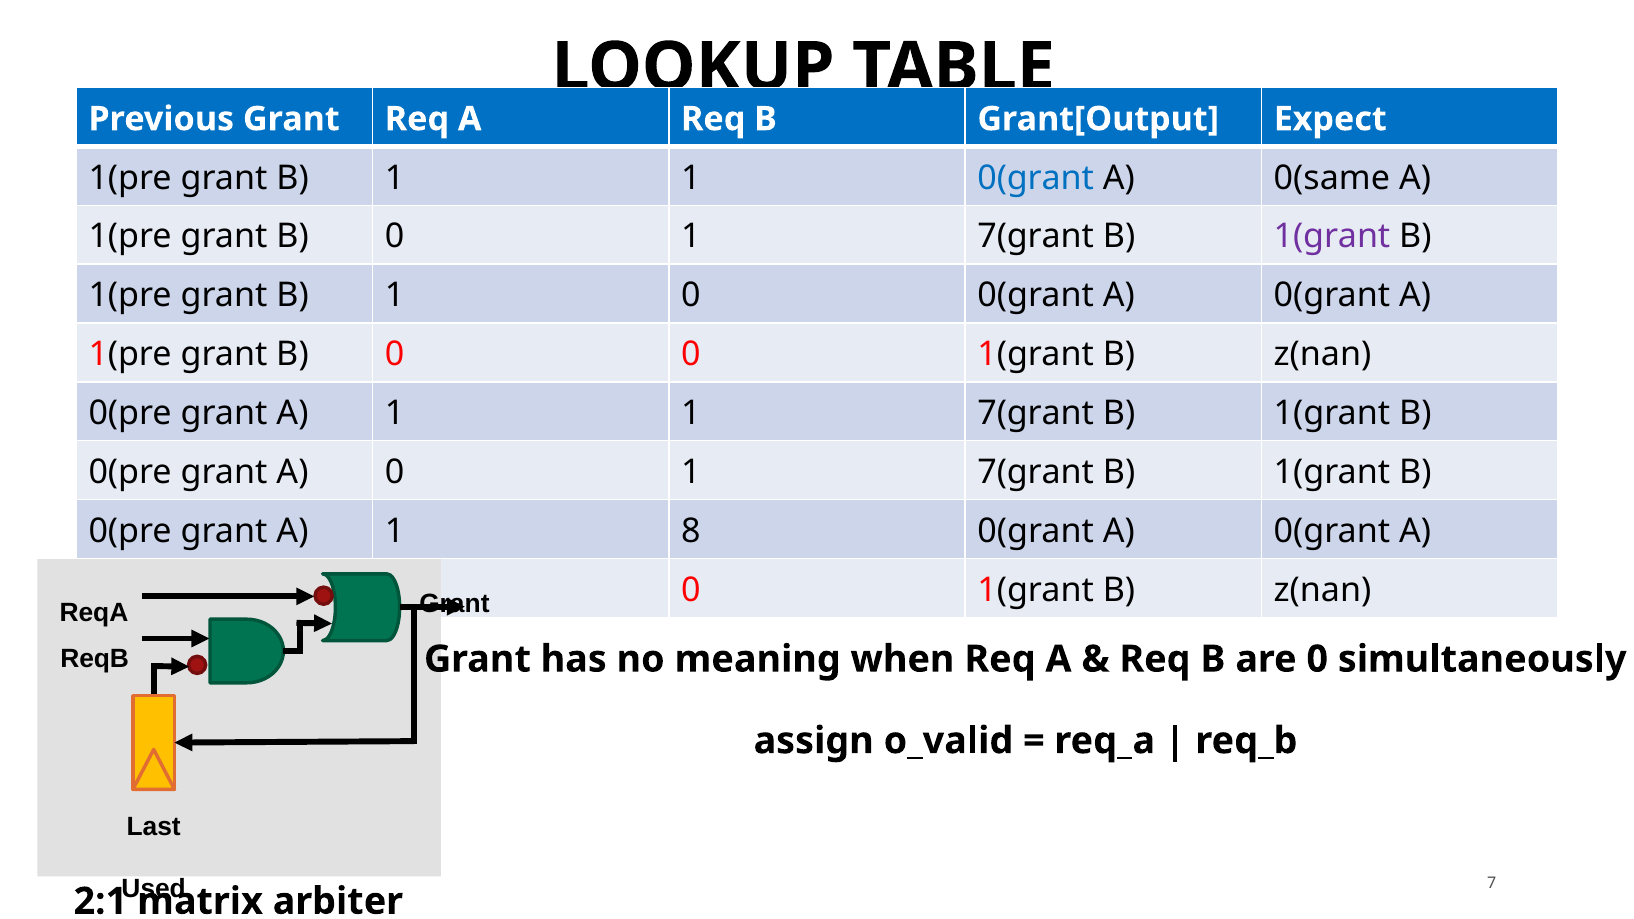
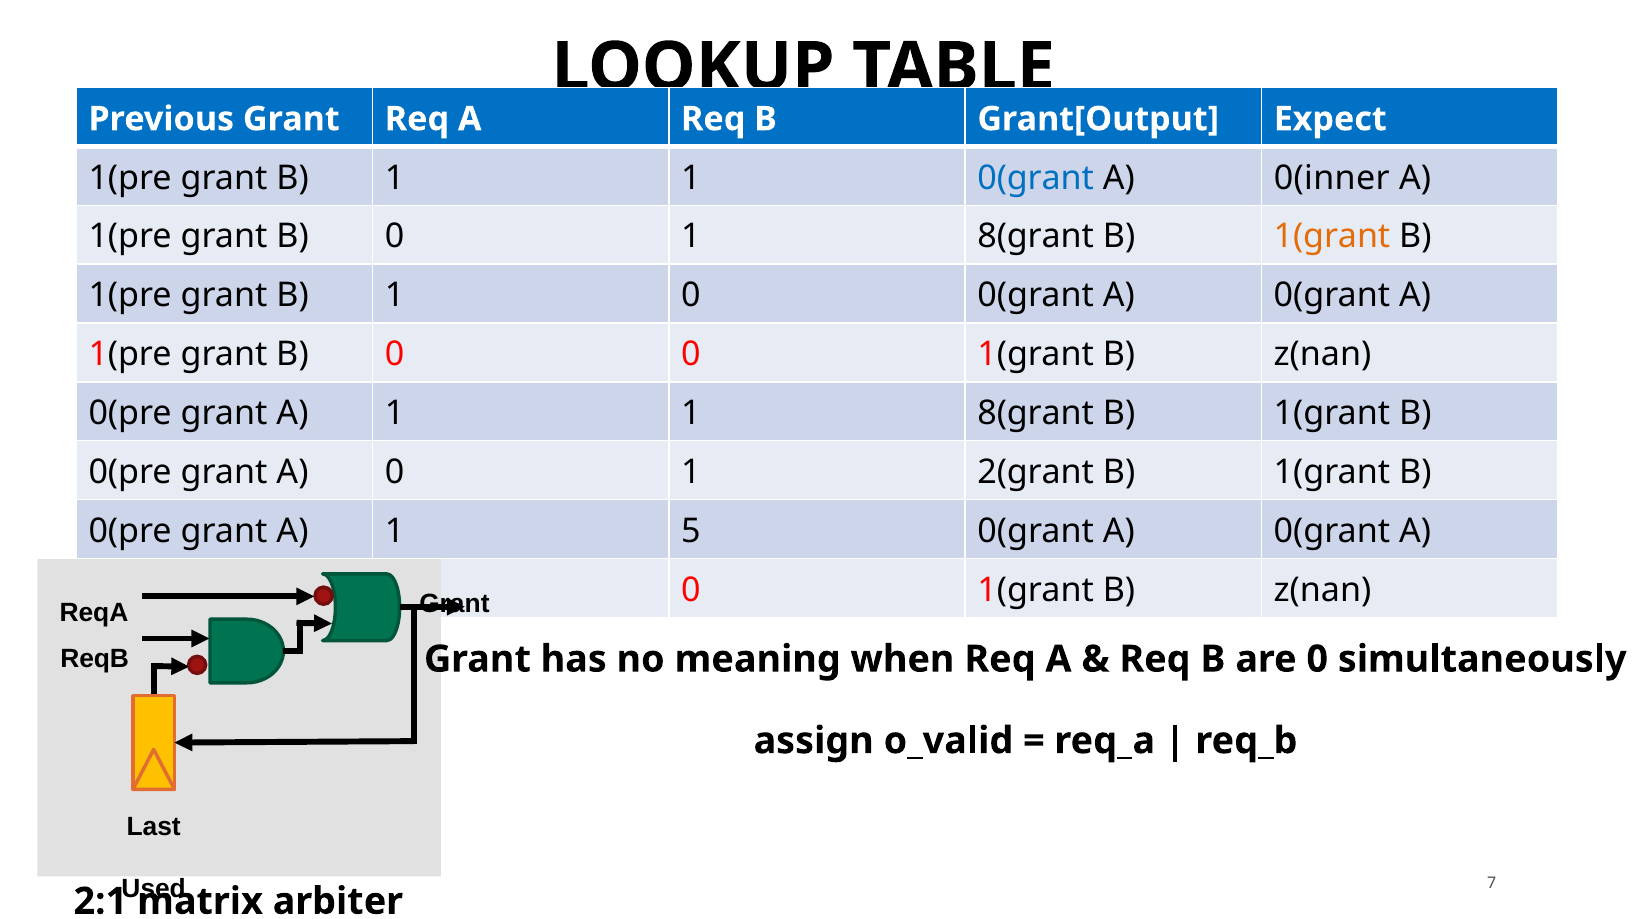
0(same: 0(same -> 0(inner
B 0 1 7(grant: 7(grant -> 8(grant
1(grant at (1332, 237) colour: purple -> orange
1 1 7(grant: 7(grant -> 8(grant
A 0 1 7(grant: 7(grant -> 2(grant
8: 8 -> 5
